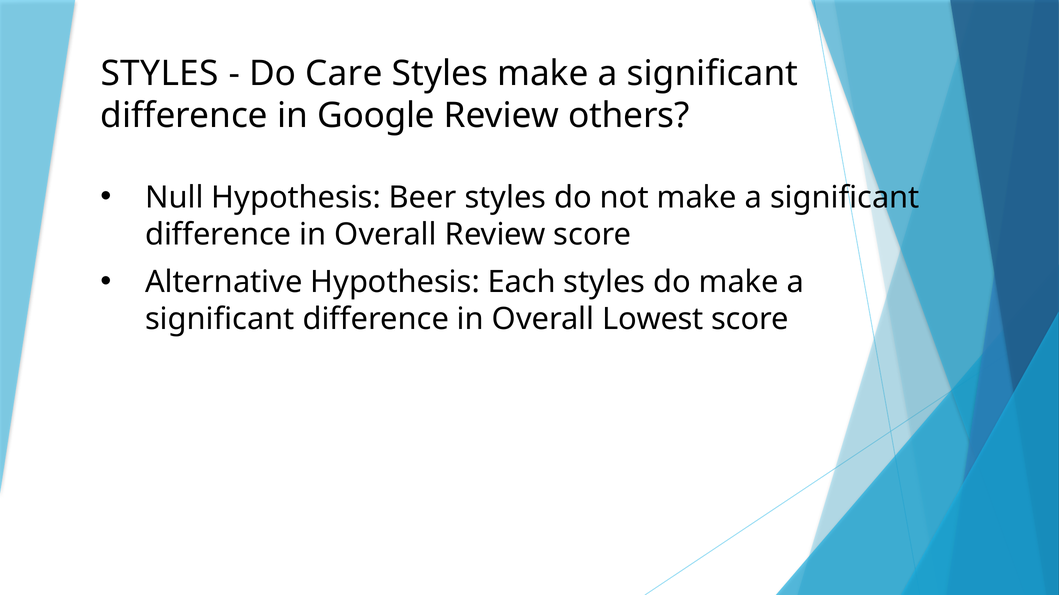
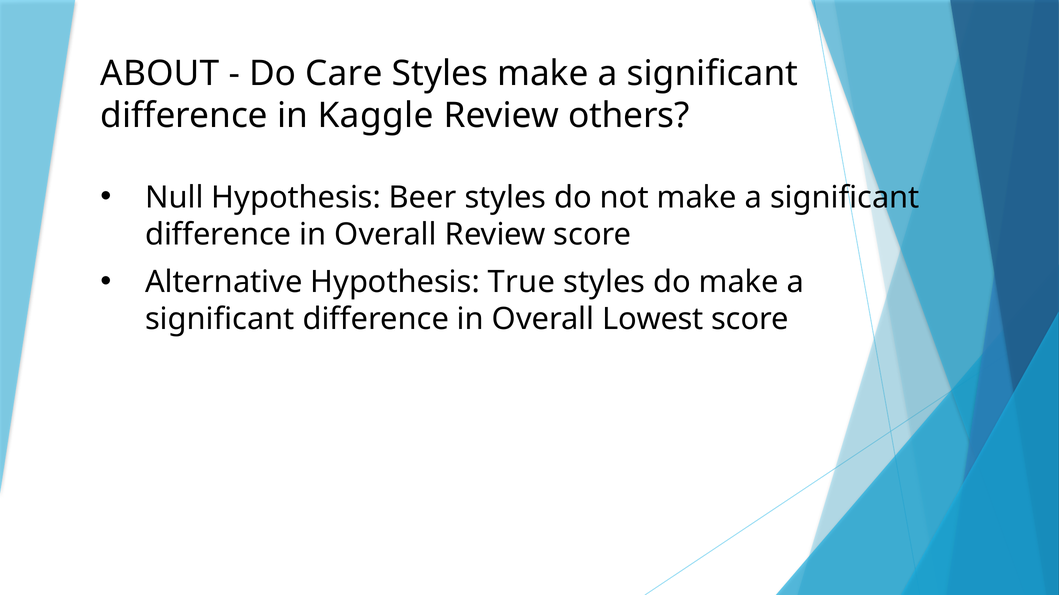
STYLES at (160, 74): STYLES -> ABOUT
Google: Google -> Kaggle
Each: Each -> True
